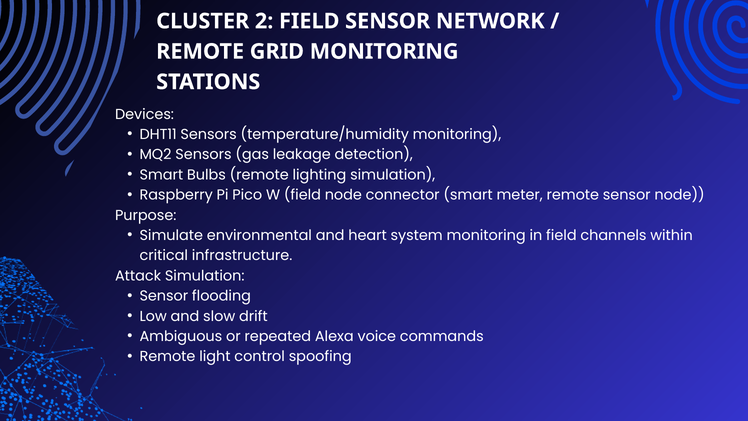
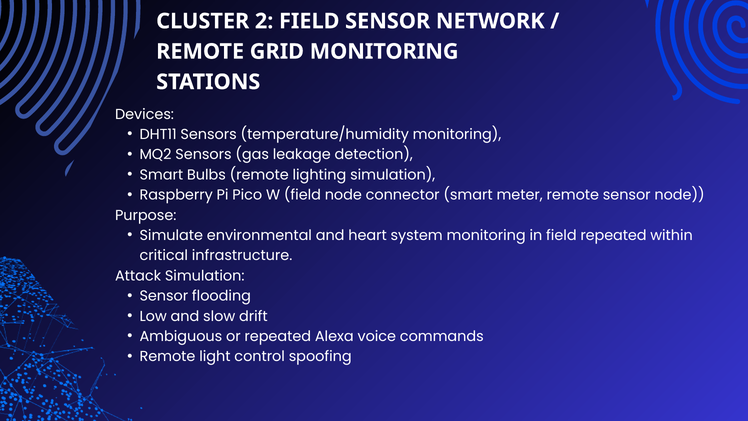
field channels: channels -> repeated
